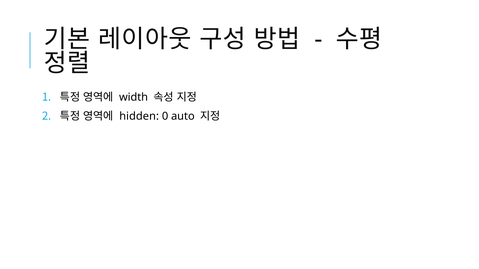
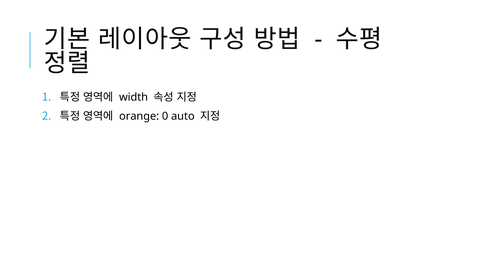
hidden: hidden -> orange
